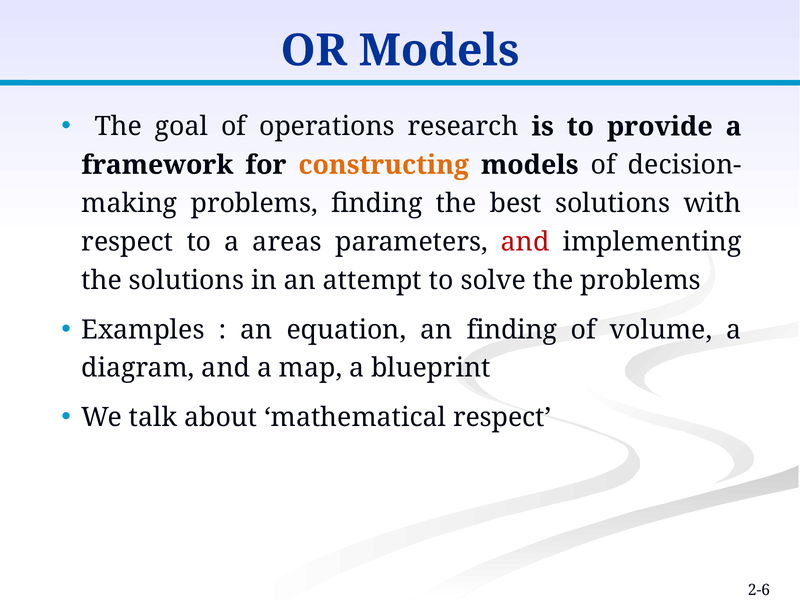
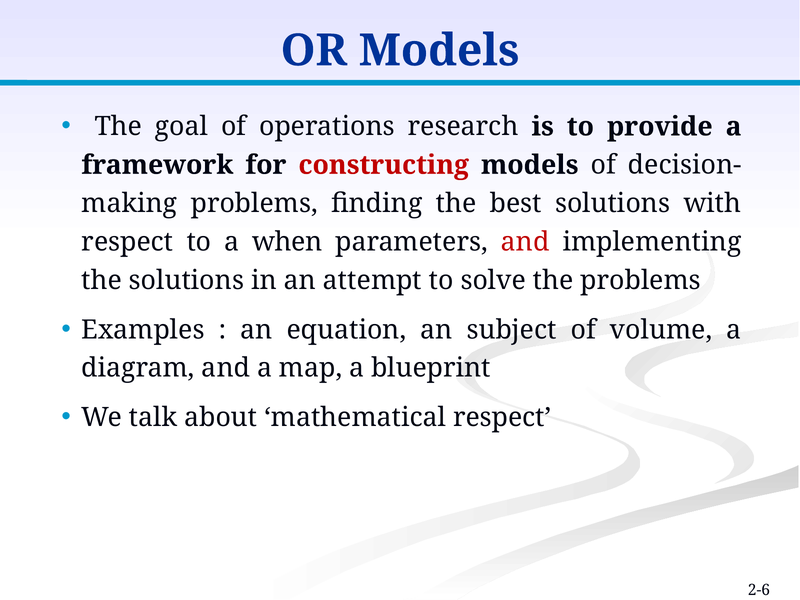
constructing colour: orange -> red
areas: areas -> when
an finding: finding -> subject
